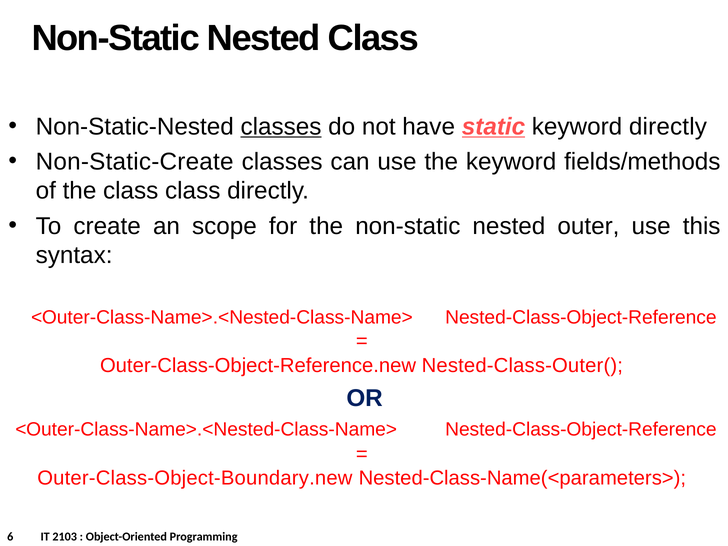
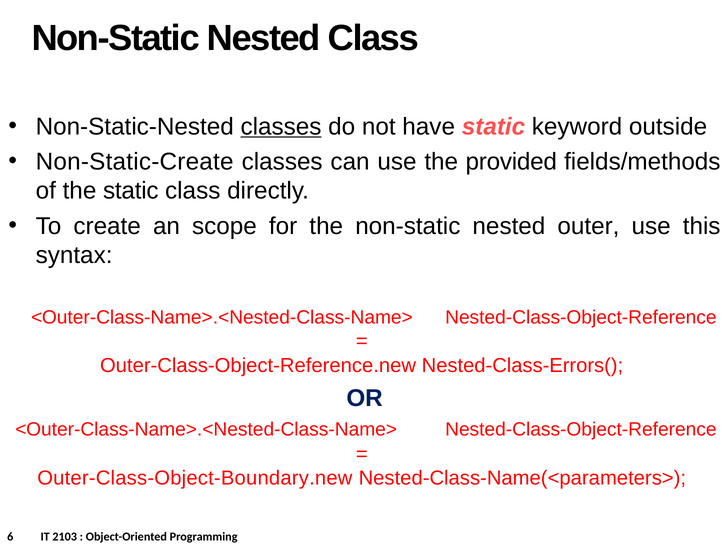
static at (494, 127) underline: present -> none
keyword directly: directly -> outside
the keyword: keyword -> provided
the class: class -> static
Nested-Class-Outer(: Nested-Class-Outer( -> Nested-Class-Errors(
